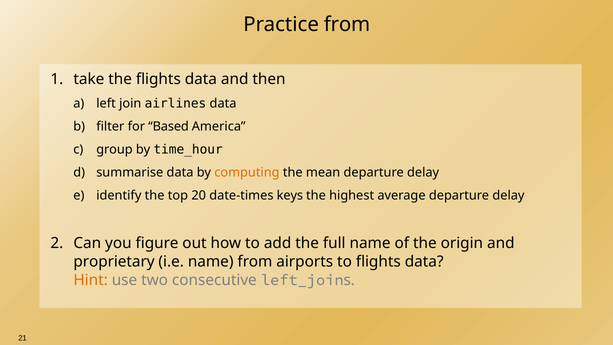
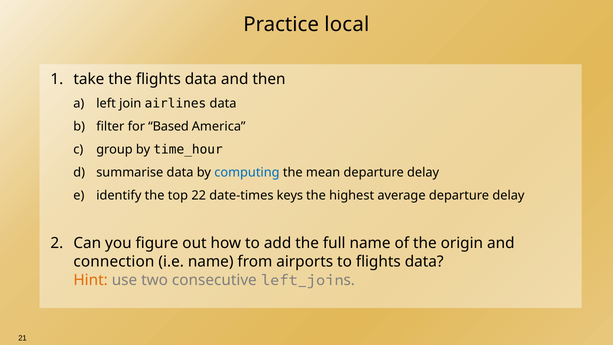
Practice from: from -> local
computing colour: orange -> blue
20: 20 -> 22
proprietary: proprietary -> connection
